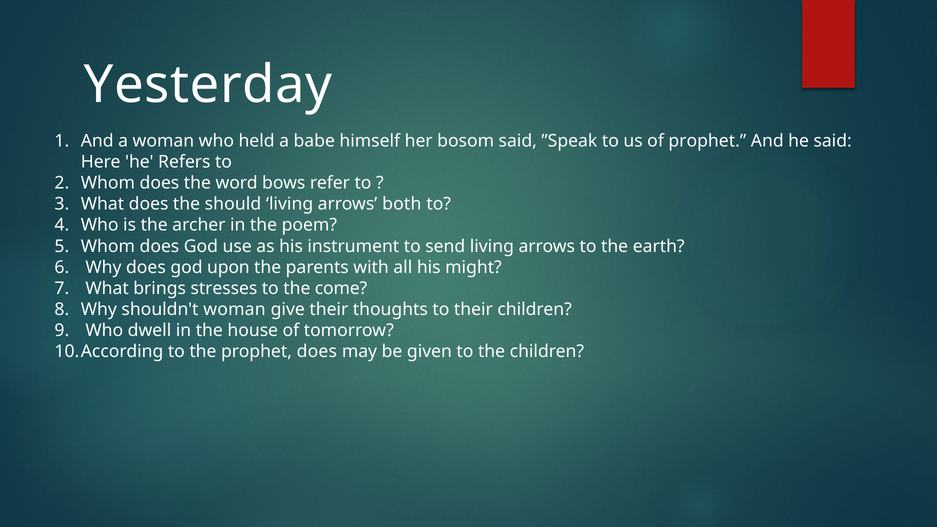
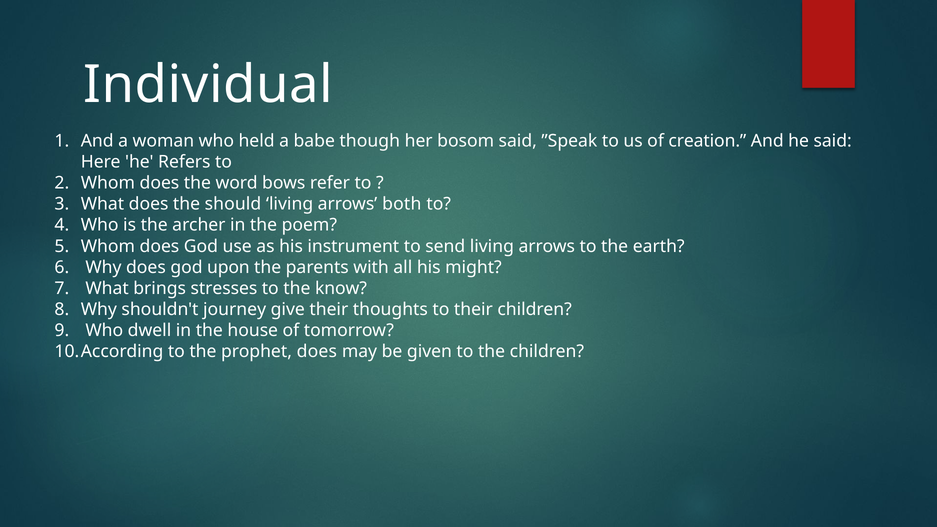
Yesterday: Yesterday -> Individual
himself: himself -> though
of prophet: prophet -> creation
come: come -> know
shouldn't woman: woman -> journey
